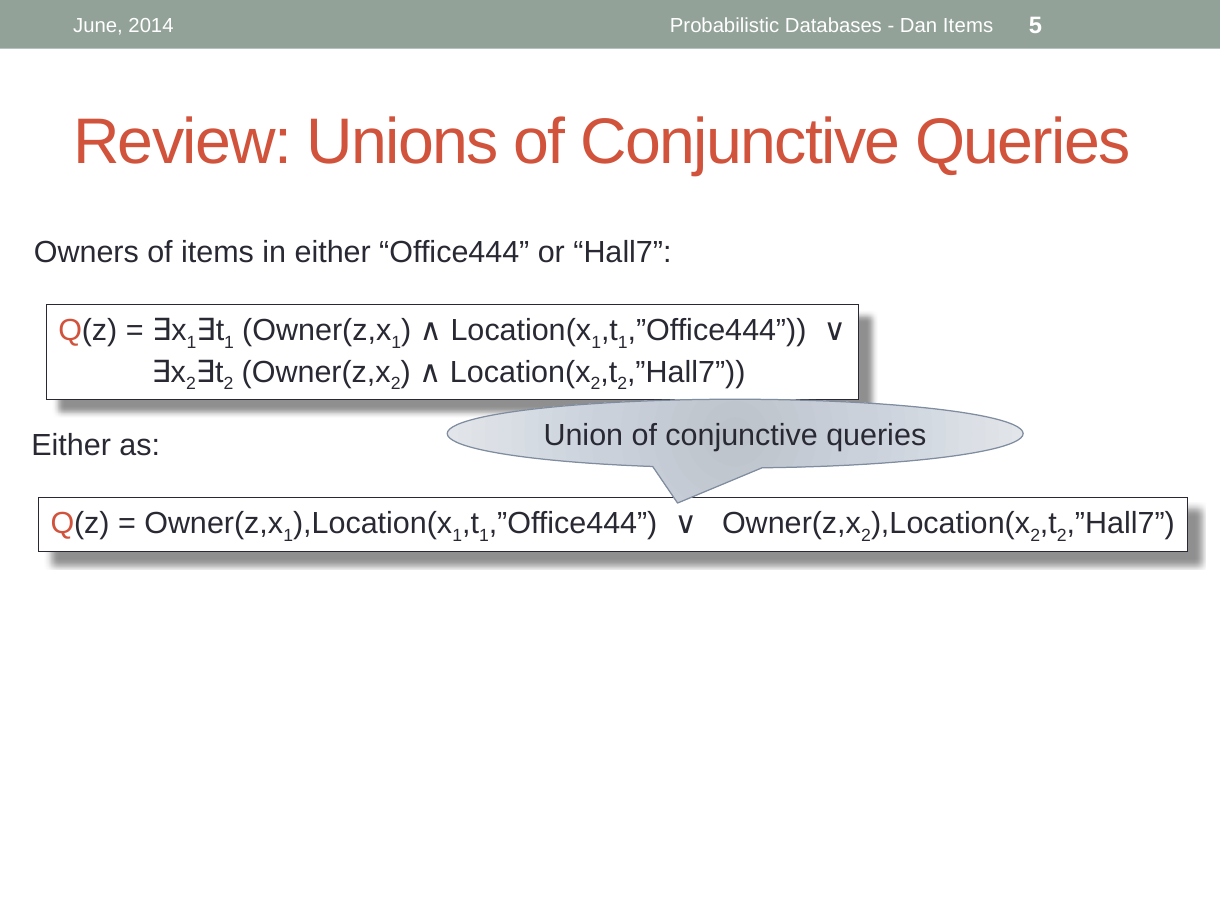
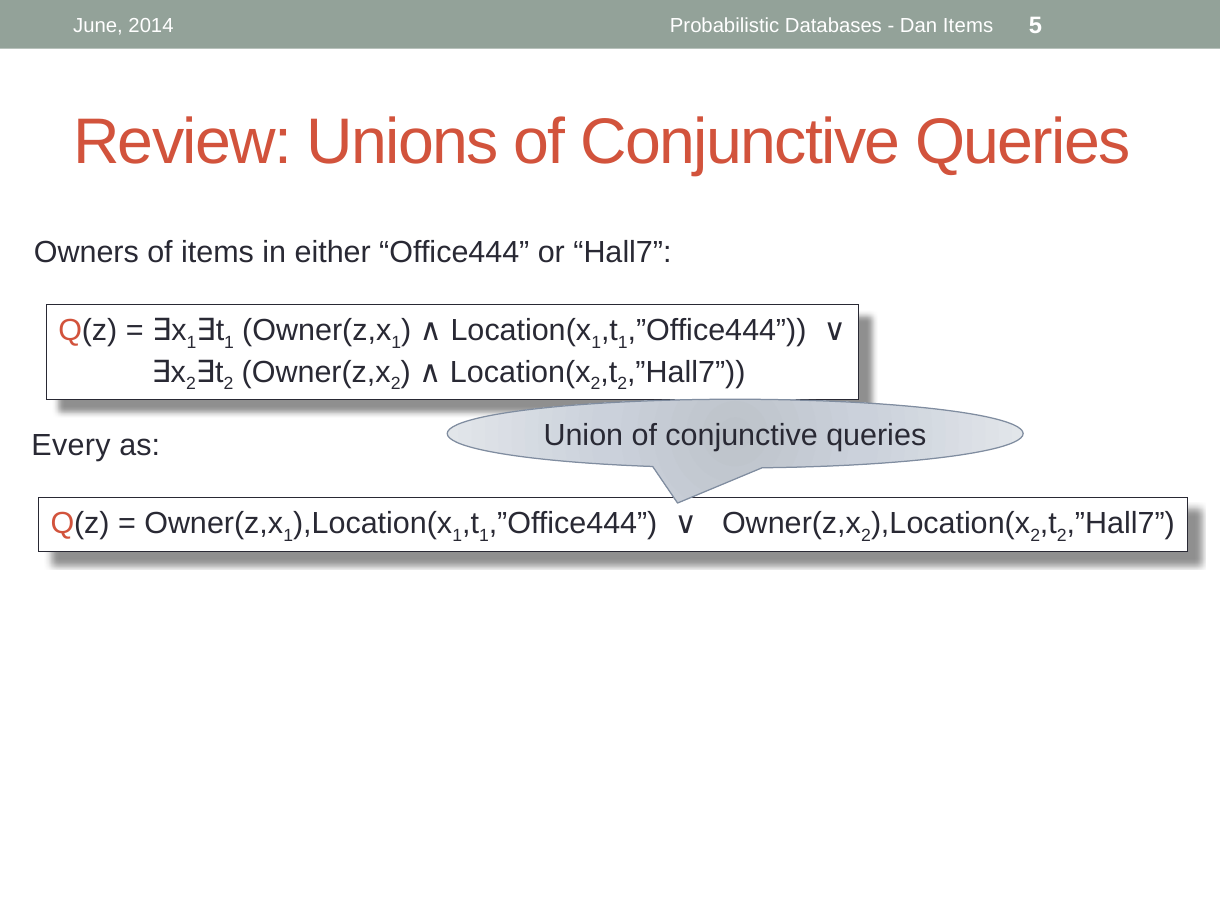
Either at (71, 446): Either -> Every
